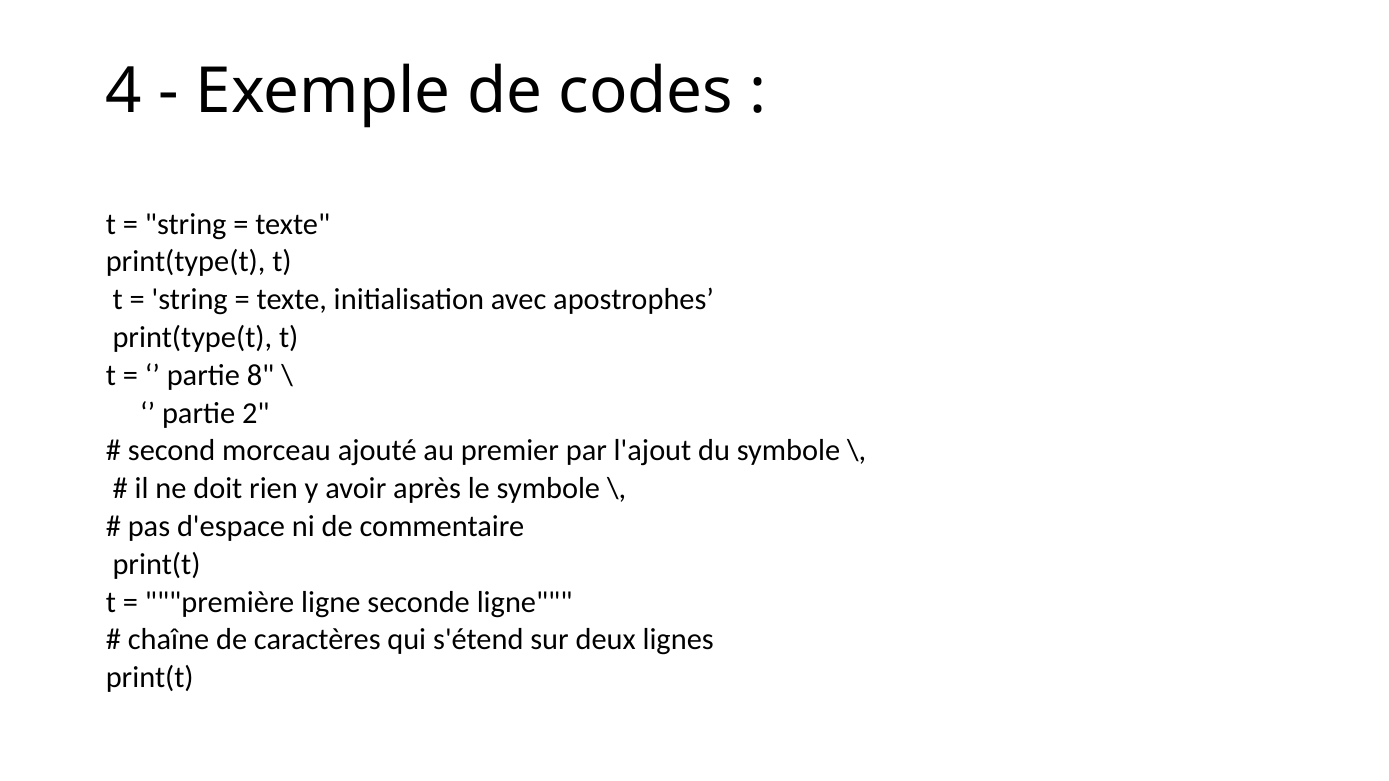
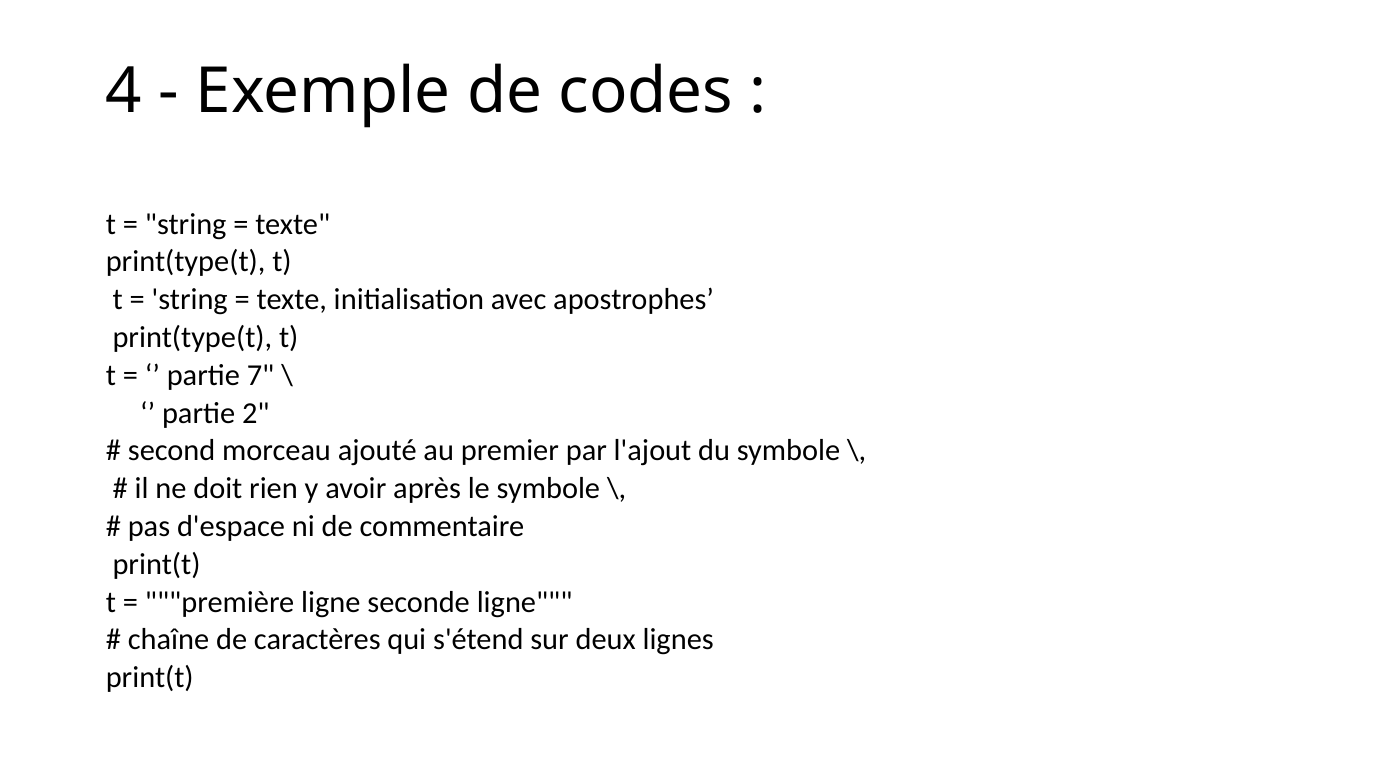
8: 8 -> 7
